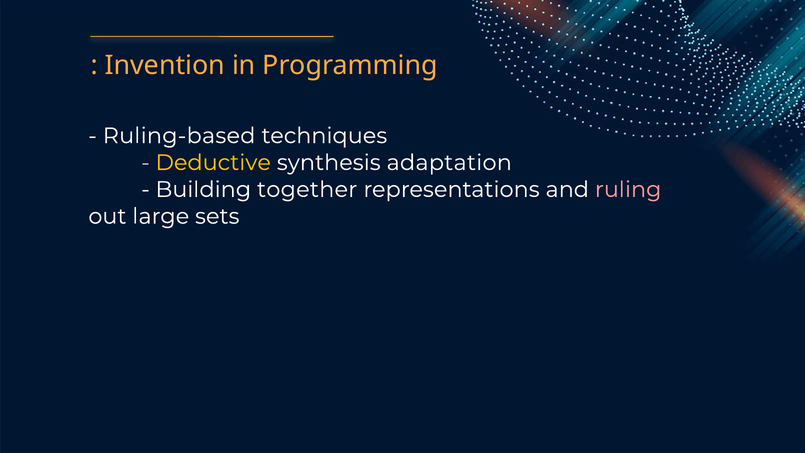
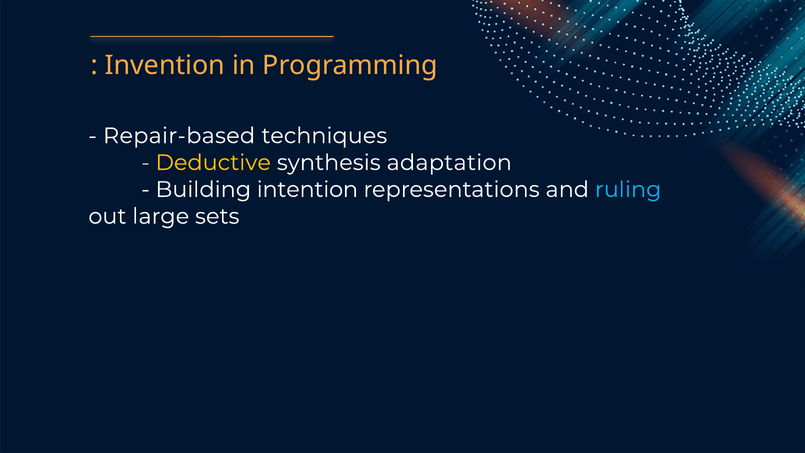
Ruling-based: Ruling-based -> Repair-based
together: together -> intention
ruling colour: pink -> light blue
